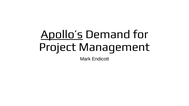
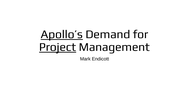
Project underline: none -> present
